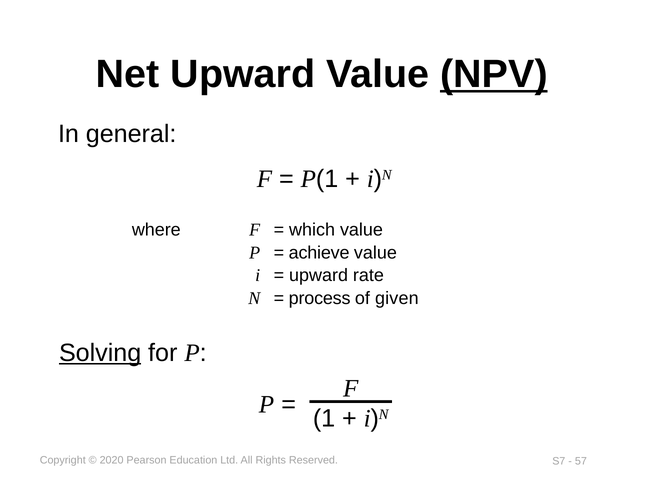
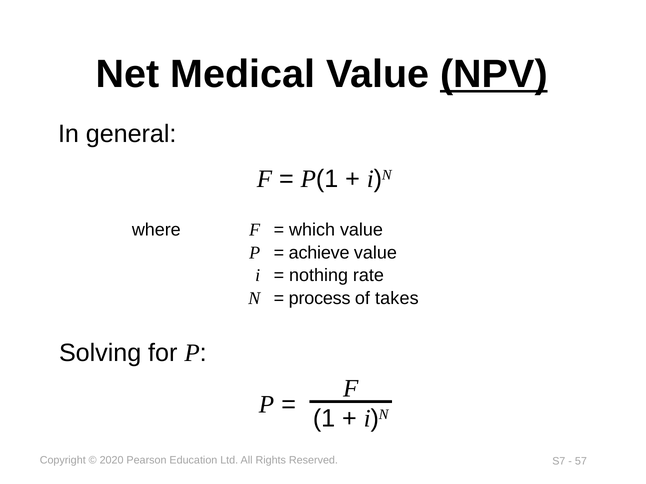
Net Upward: Upward -> Medical
upward at (319, 276): upward -> nothing
given: given -> takes
Solving underline: present -> none
